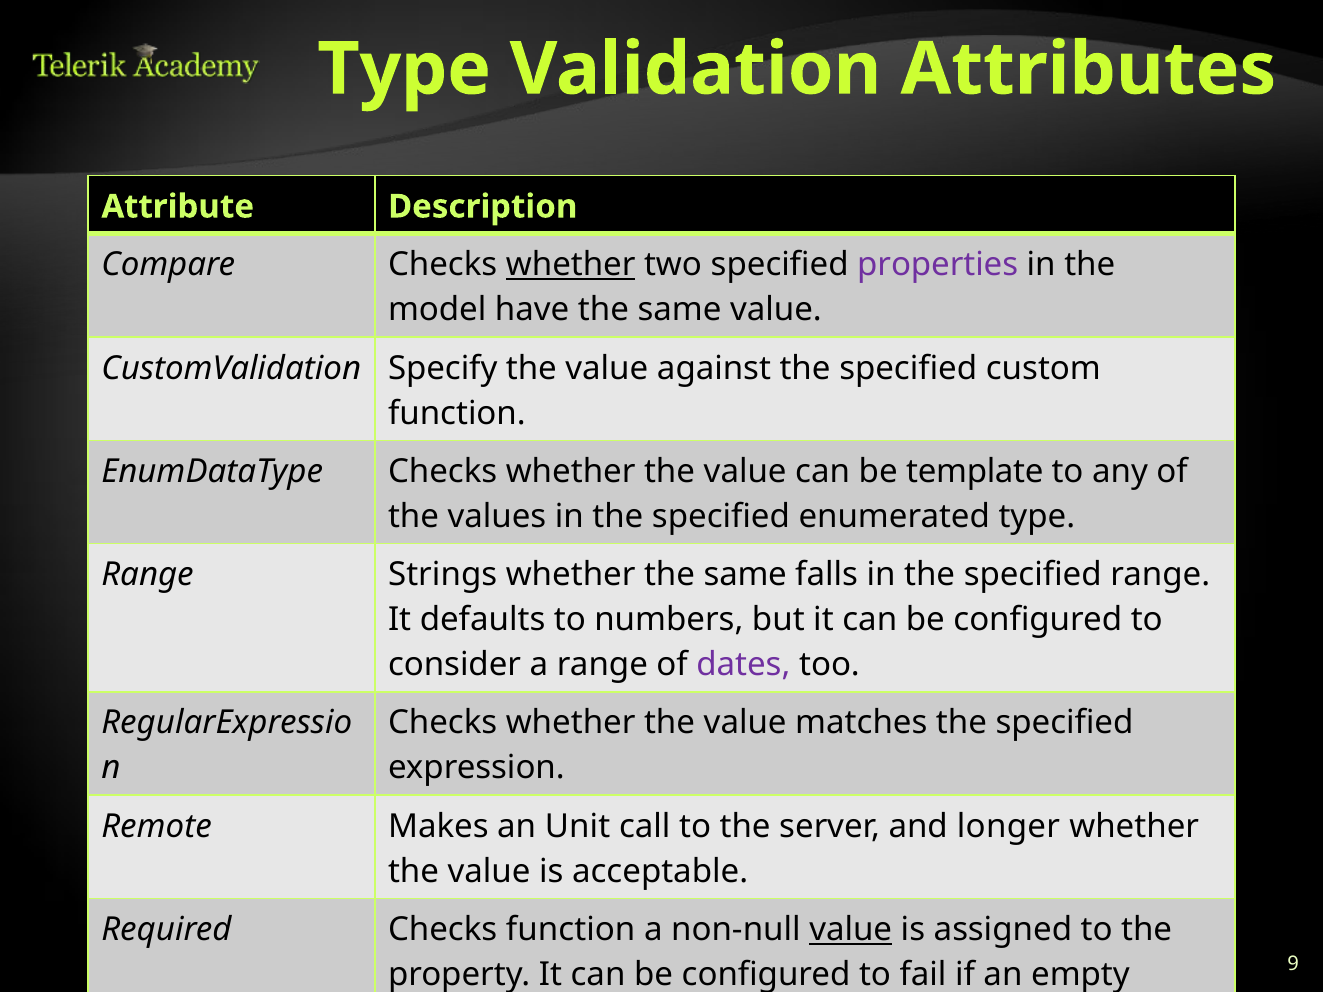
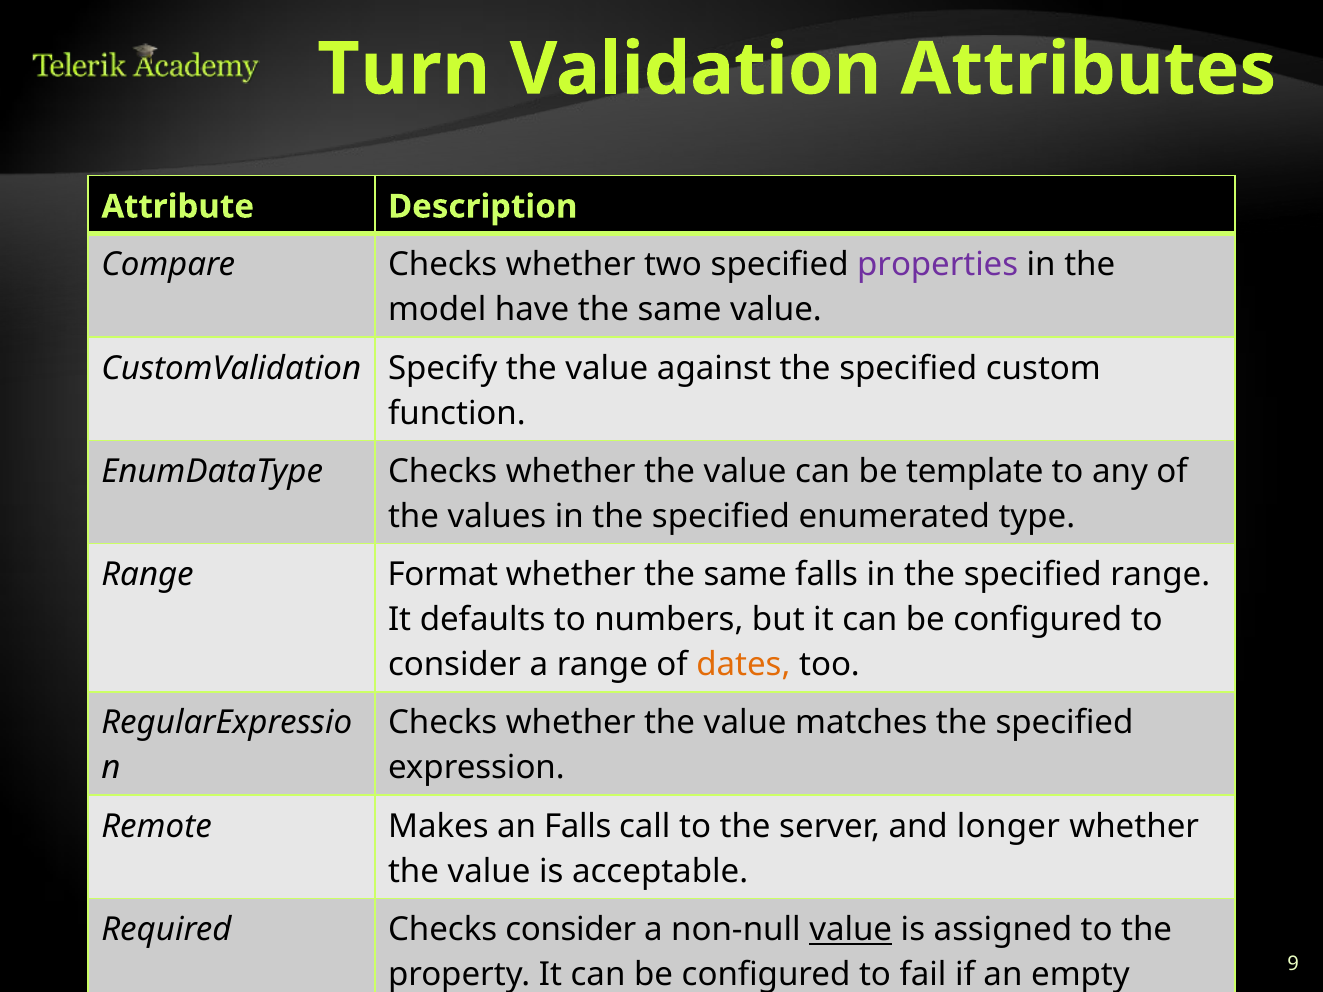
Type at (404, 69): Type -> Turn
whether at (571, 265) underline: present -> none
Strings: Strings -> Format
dates colour: purple -> orange
an Unit: Unit -> Falls
Checks function: function -> consider
